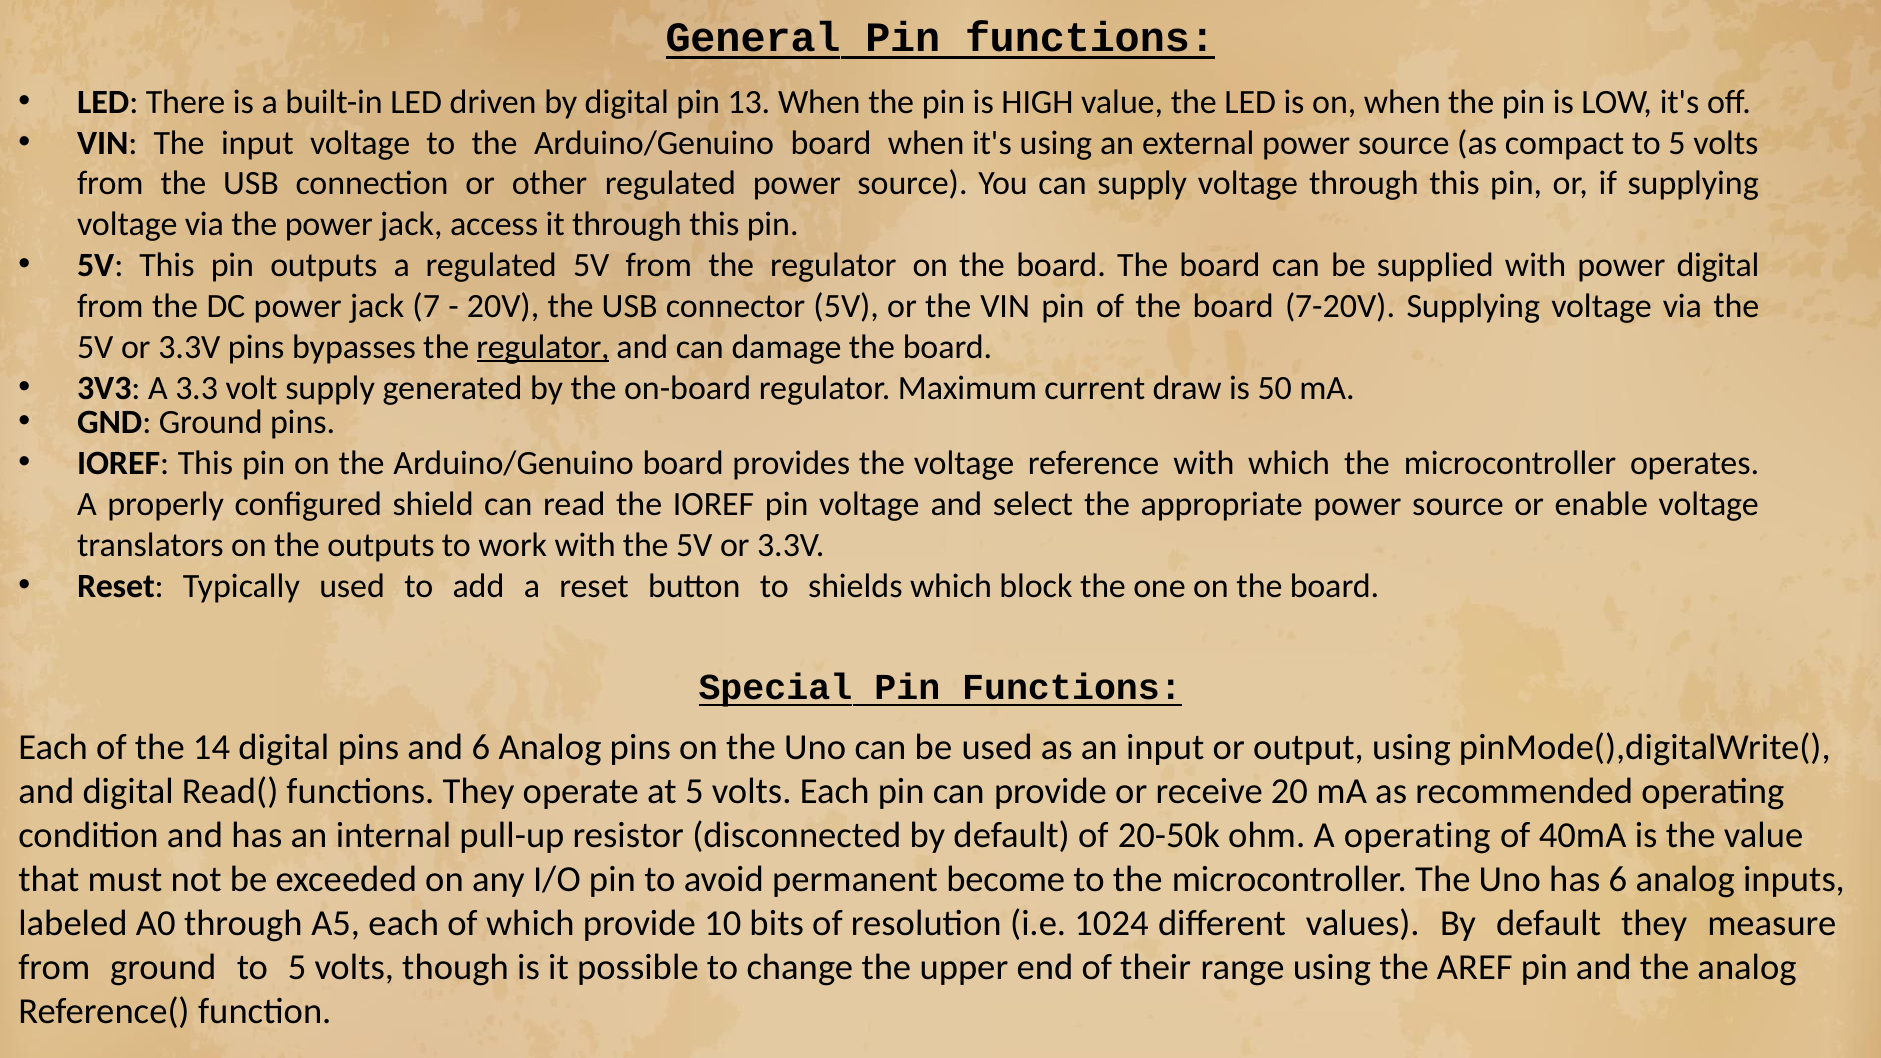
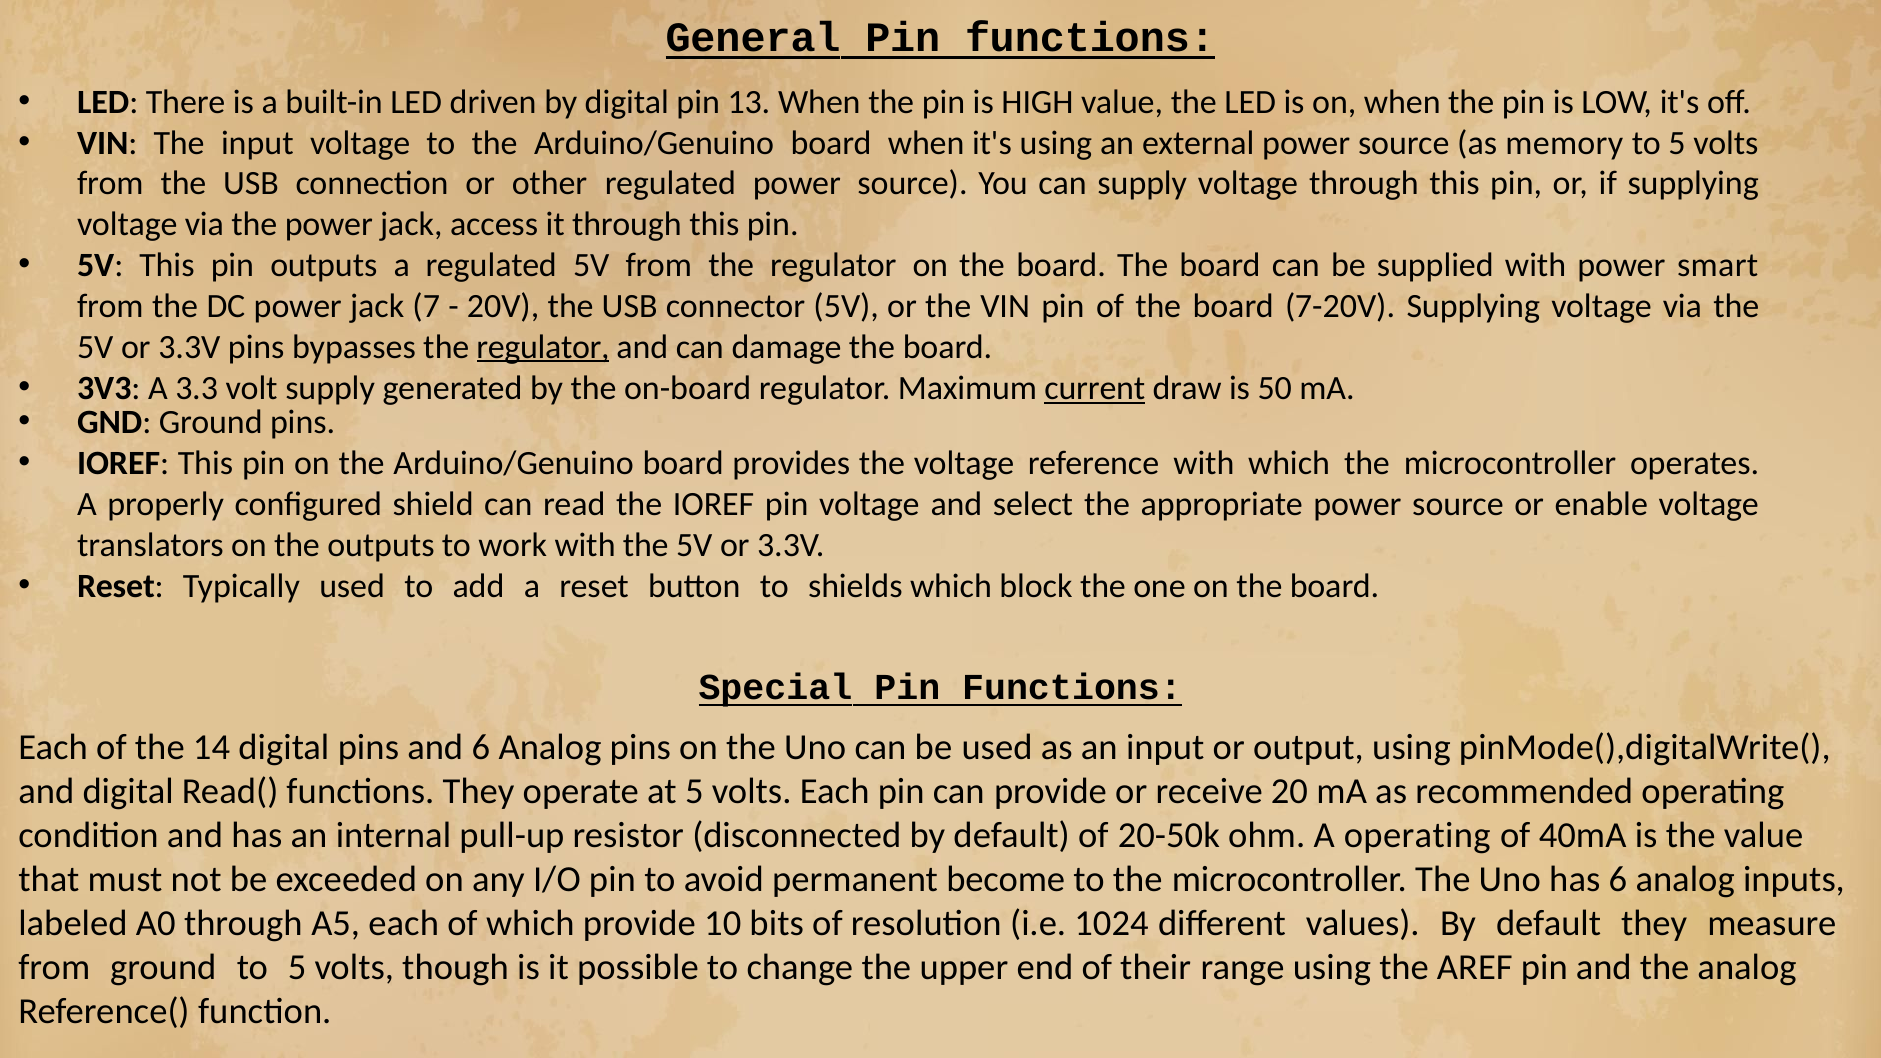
compact: compact -> memory
power digital: digital -> smart
current underline: none -> present
